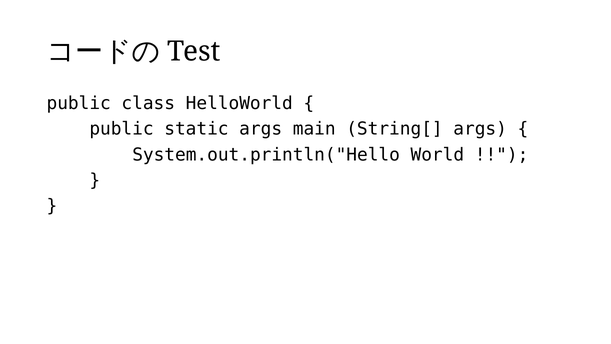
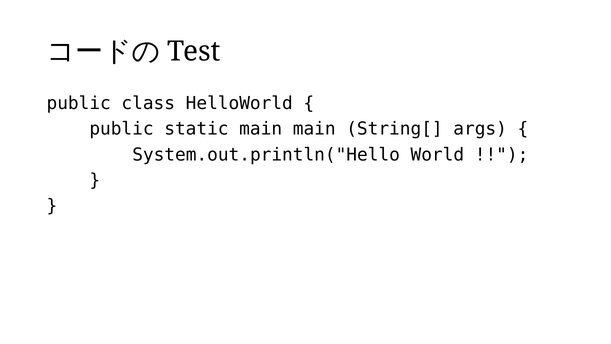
static args: args -> main
